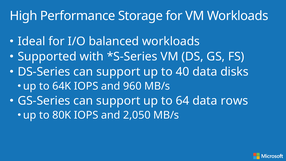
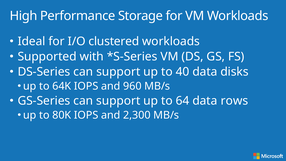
balanced: balanced -> clustered
2,050: 2,050 -> 2,300
